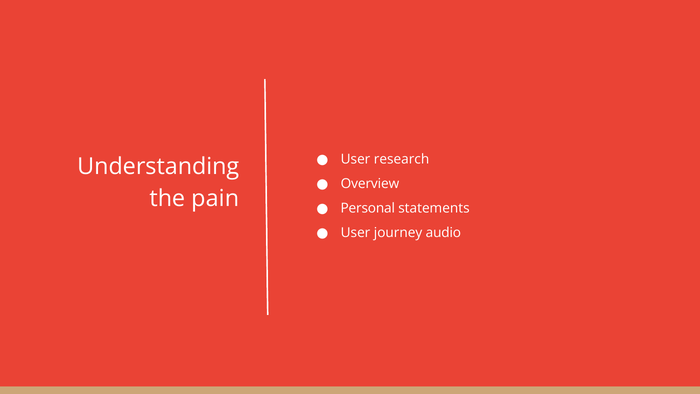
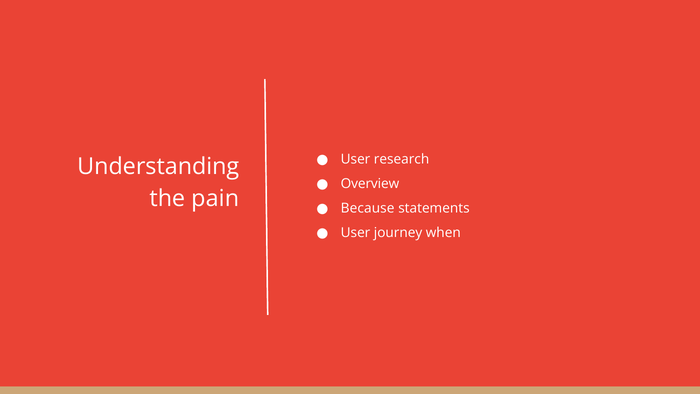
Personal: Personal -> Because
audio: audio -> when
